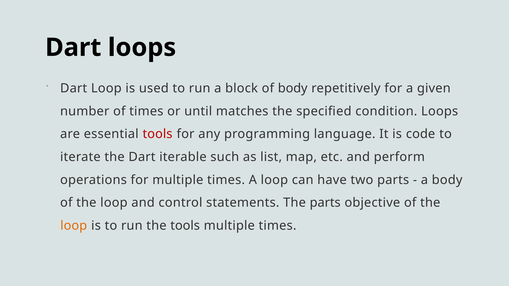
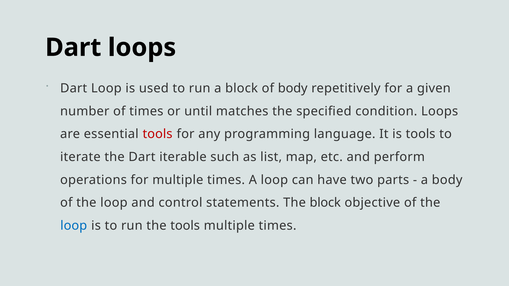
is code: code -> tools
The parts: parts -> block
loop at (74, 226) colour: orange -> blue
